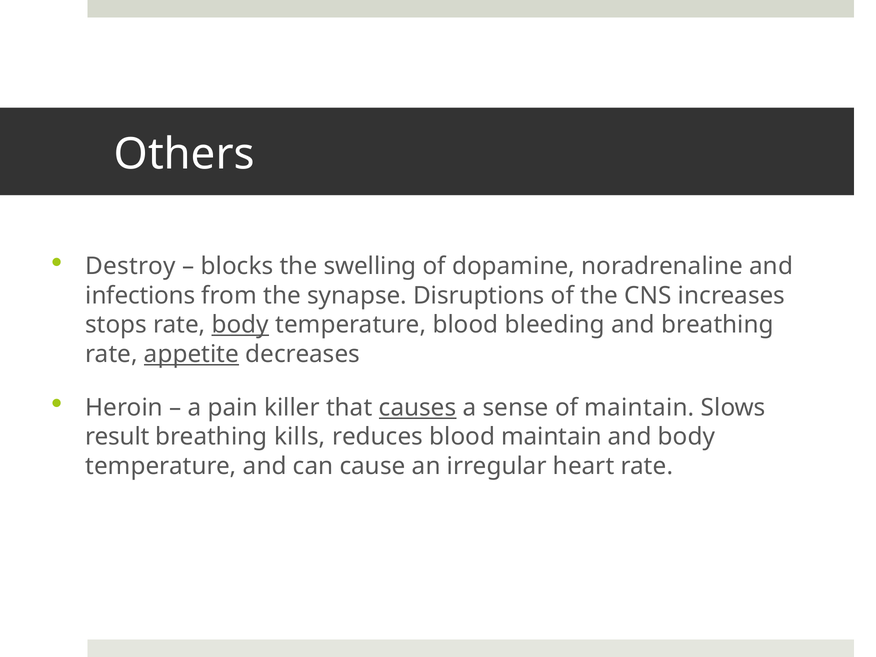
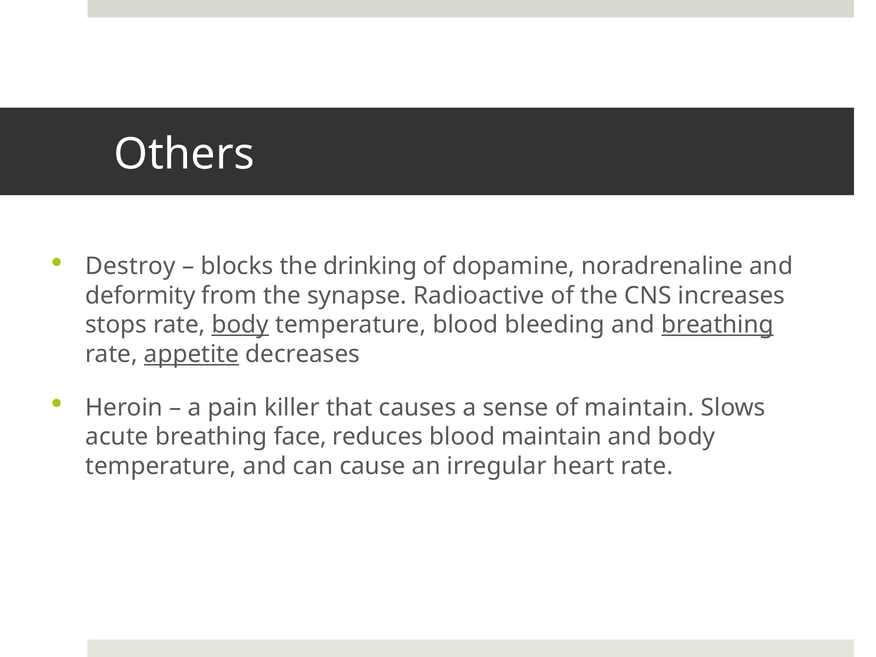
swelling: swelling -> drinking
infections: infections -> deformity
Disruptions: Disruptions -> Radioactive
breathing at (717, 325) underline: none -> present
causes underline: present -> none
result: result -> acute
kills: kills -> face
